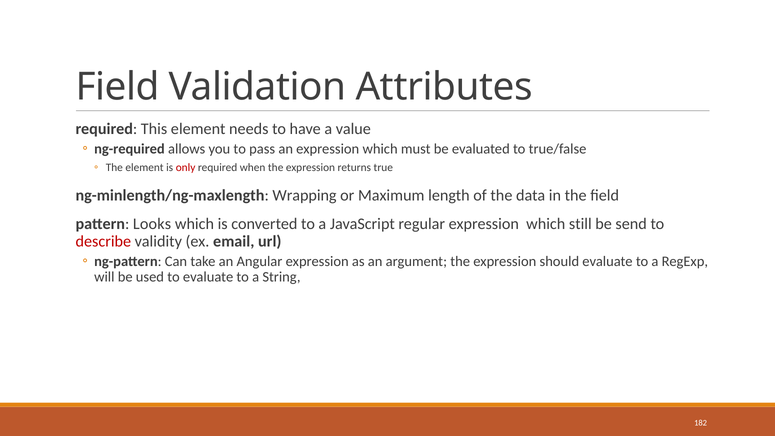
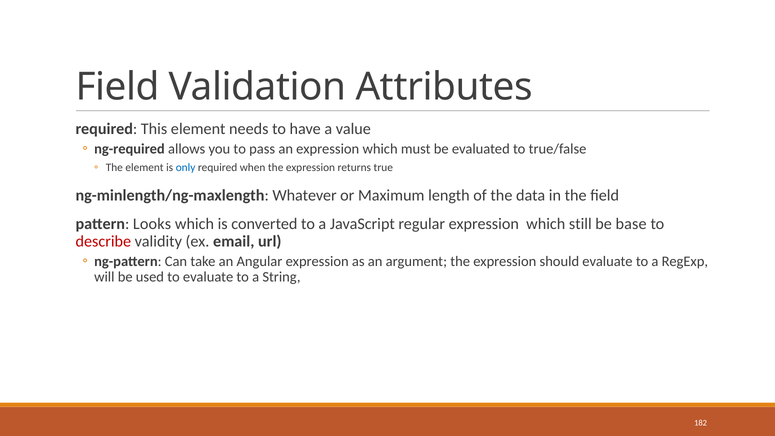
only colour: red -> blue
Wrapping: Wrapping -> Whatever
send: send -> base
